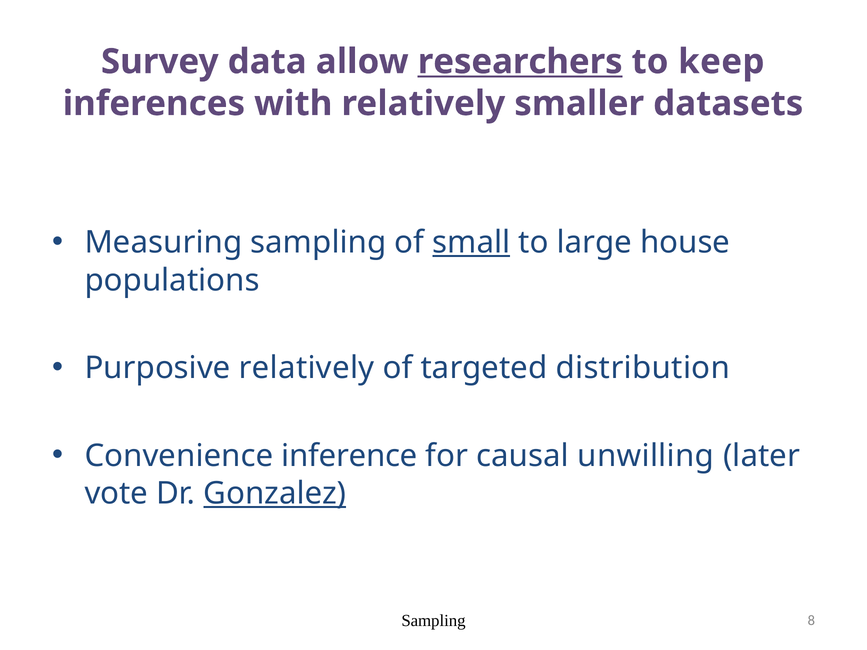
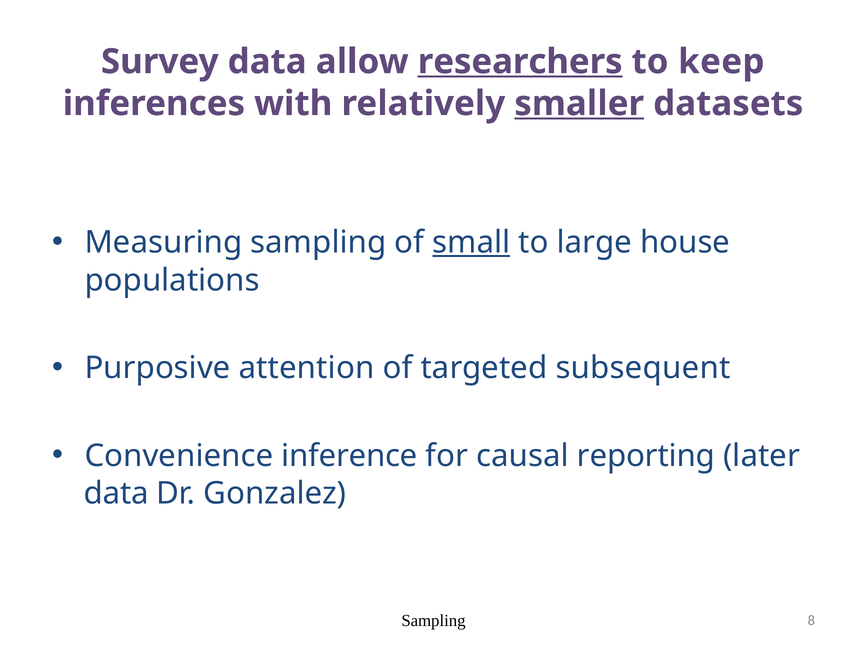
smaller underline: none -> present
Purposive relatively: relatively -> attention
distribution: distribution -> subsequent
unwilling: unwilling -> reporting
vote at (116, 494): vote -> data
Gonzalez underline: present -> none
